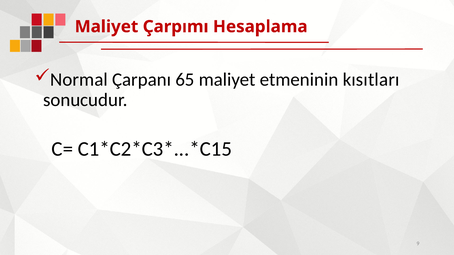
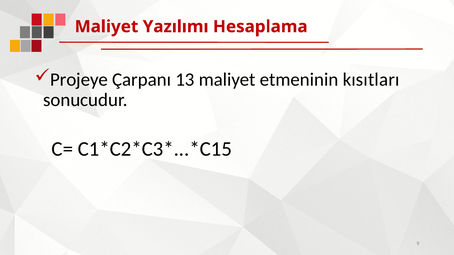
Çarpımı: Çarpımı -> Yazılımı
Normal: Normal -> Projeye
65: 65 -> 13
